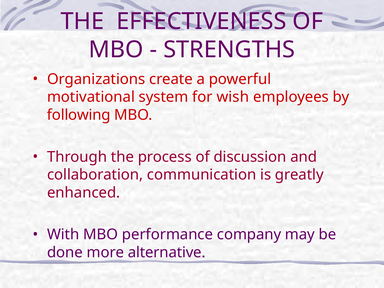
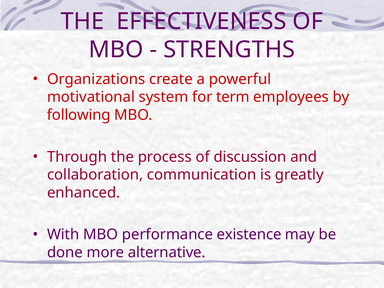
wish: wish -> term
company: company -> existence
